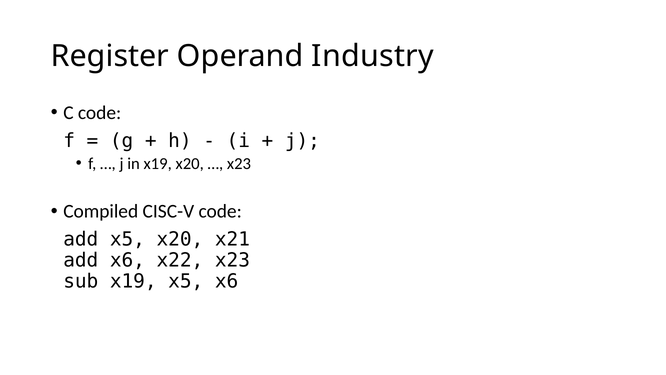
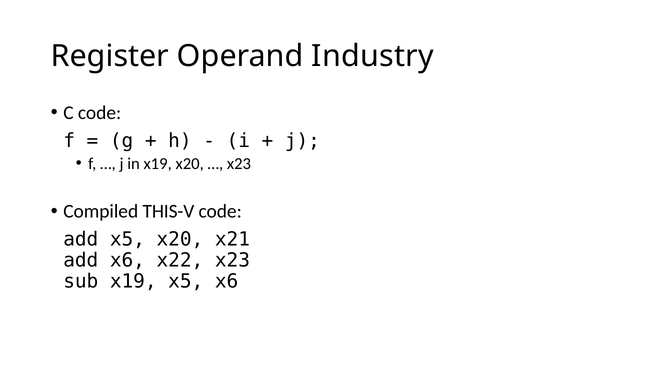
CISC-V: CISC-V -> THIS-V
